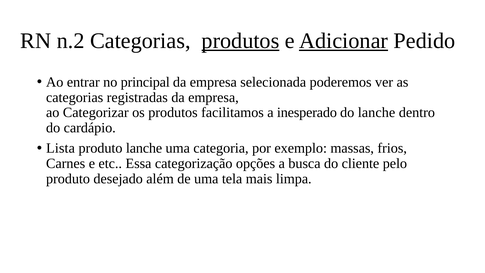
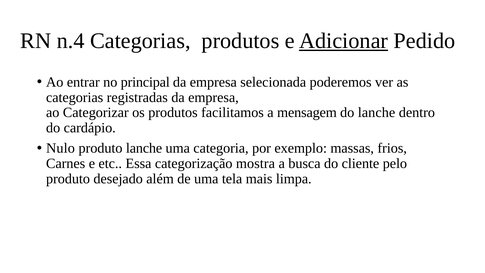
n.2: n.2 -> n.4
produtos at (241, 41) underline: present -> none
inesperado: inesperado -> mensagem
Lista: Lista -> Nulo
opções: opções -> mostra
